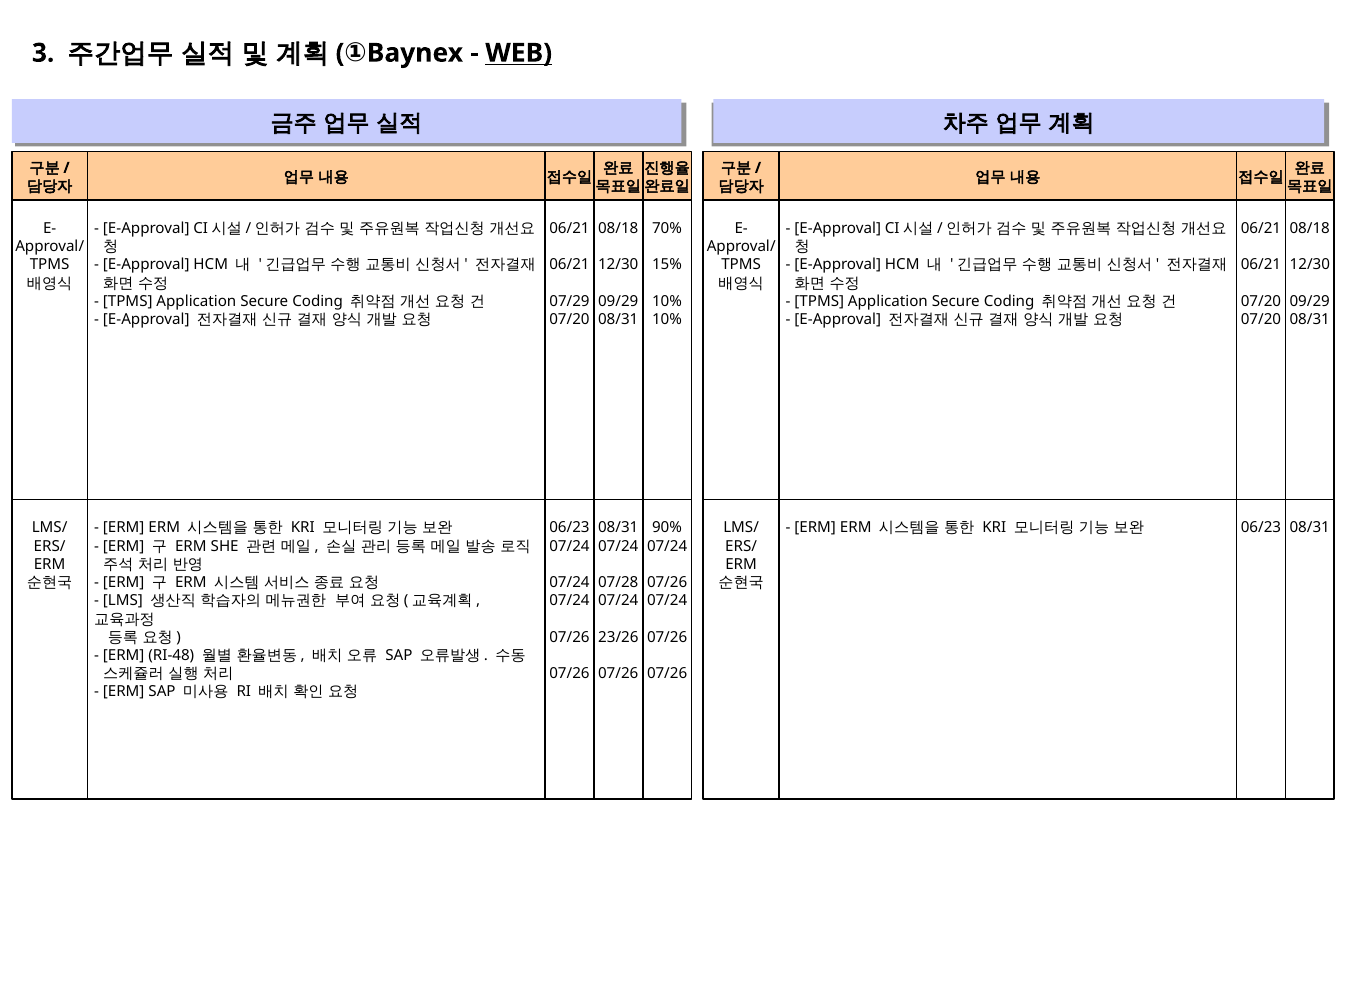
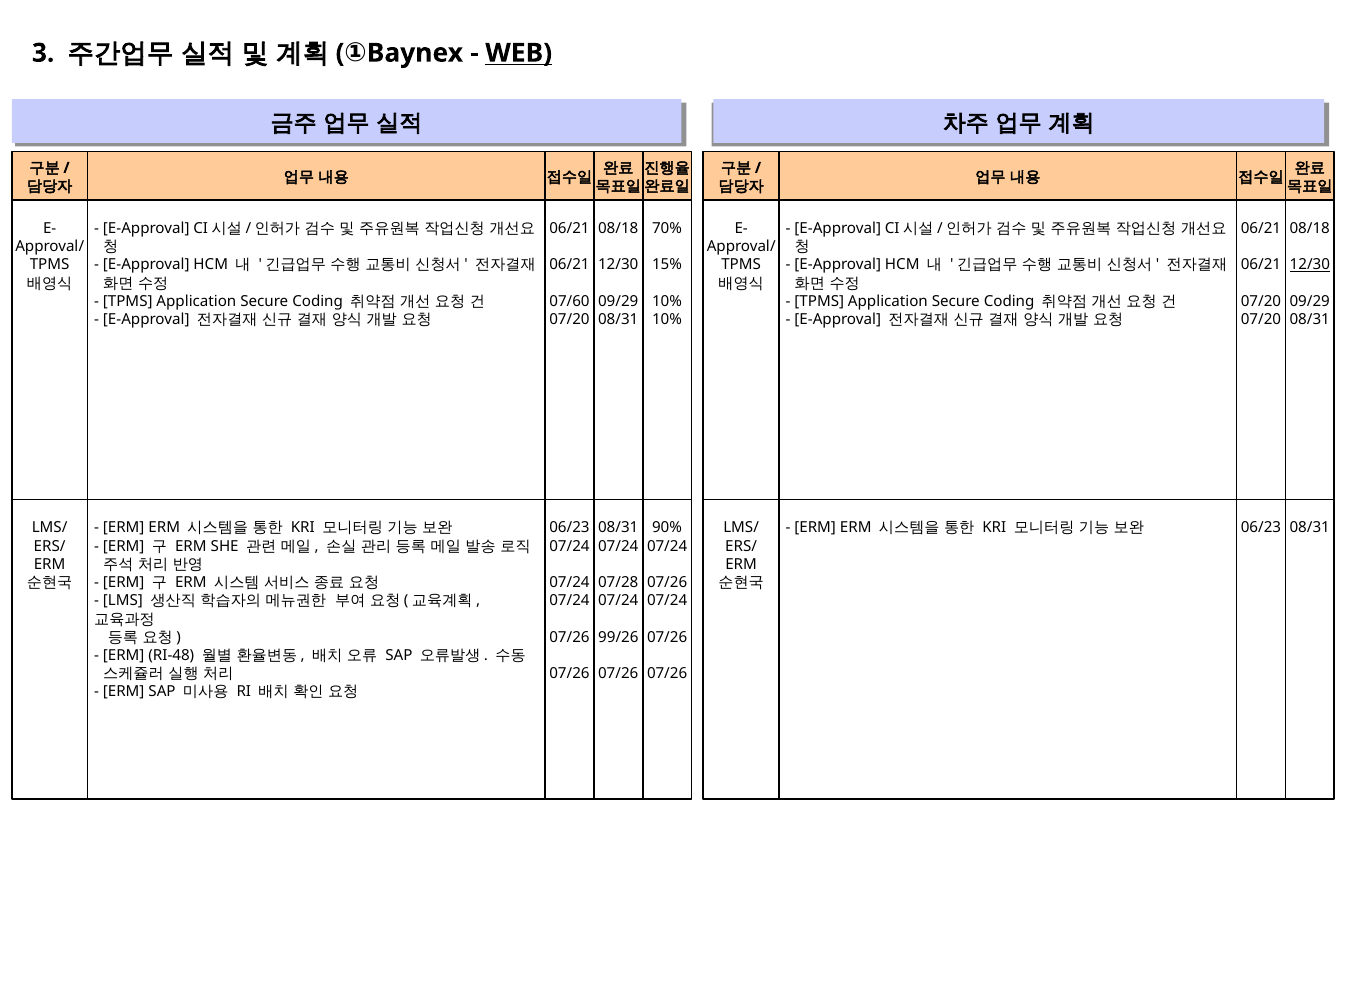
12/30 at (1310, 265) underline: none -> present
07/29: 07/29 -> 07/60
23/26: 23/26 -> 99/26
